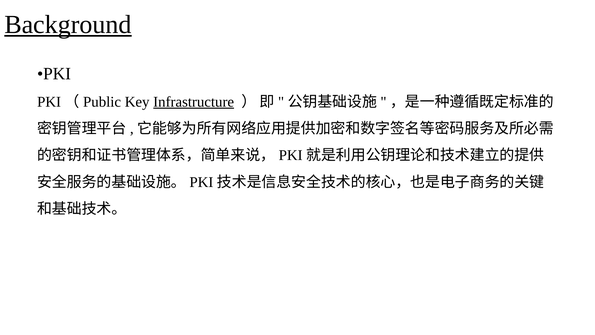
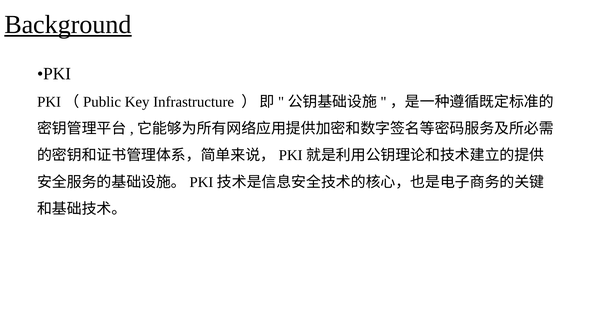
Infrastructure underline: present -> none
